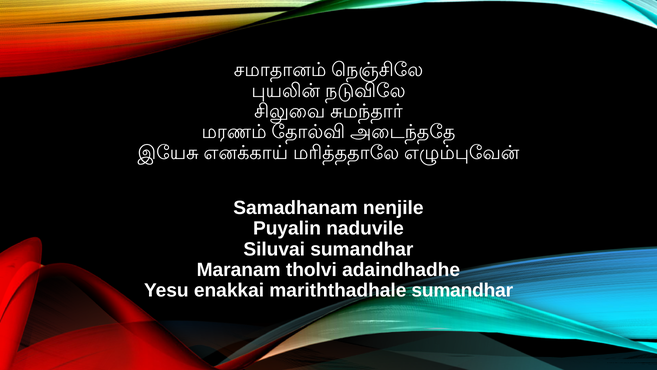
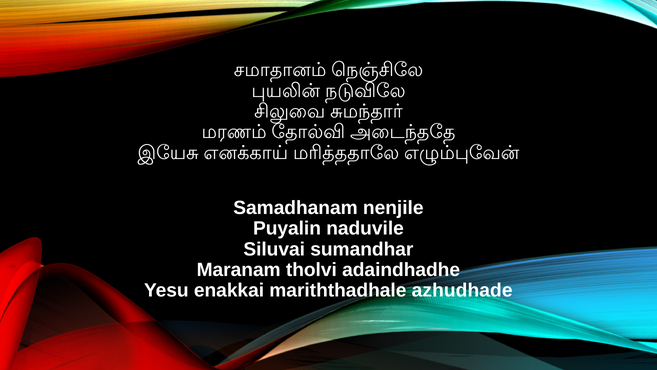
mariththadhale sumandhar: sumandhar -> azhudhade
